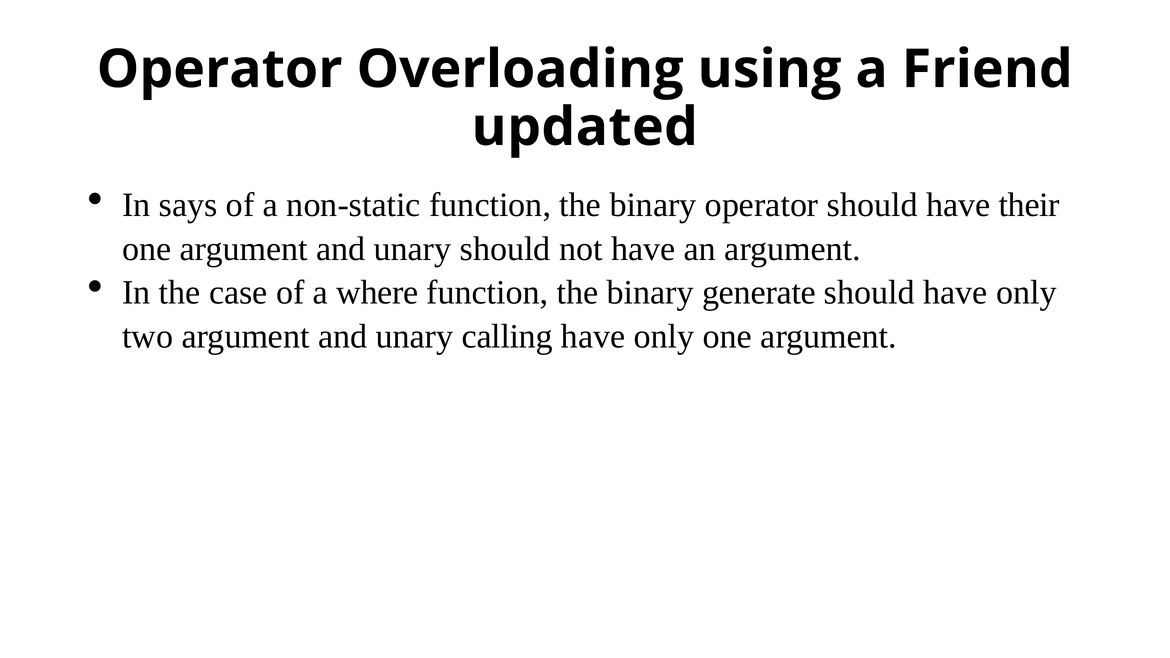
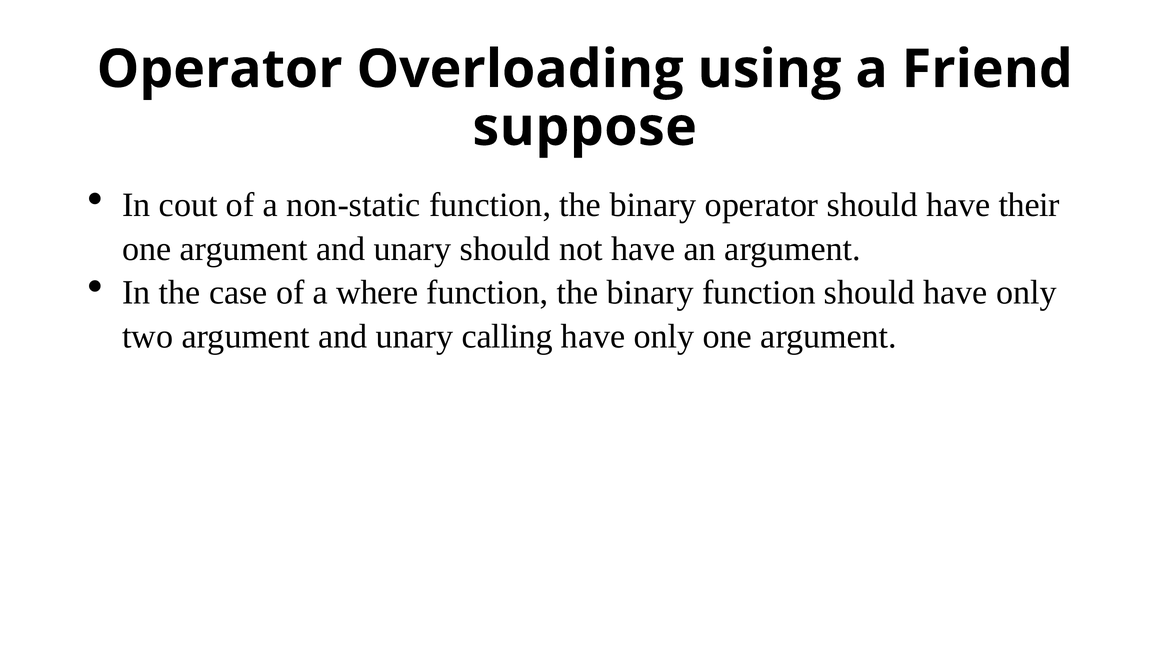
updated: updated -> suppose
says: says -> cout
binary generate: generate -> function
